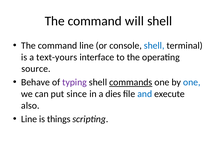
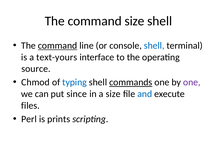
command will: will -> size
command at (58, 46) underline: none -> present
Behave: Behave -> Chmod
typing colour: purple -> blue
one at (192, 82) colour: blue -> purple
a dies: dies -> size
also: also -> files
Line at (29, 119): Line -> Perl
things: things -> prints
